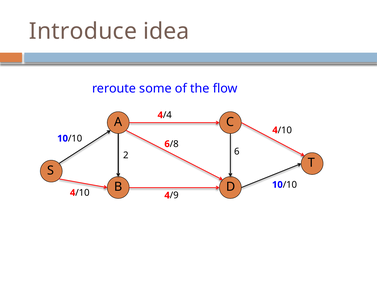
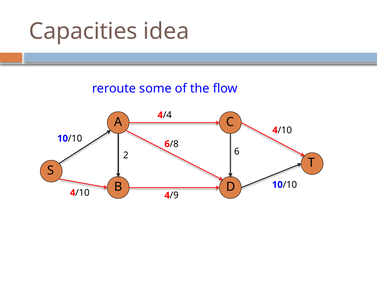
Introduce: Introduce -> Capacities
